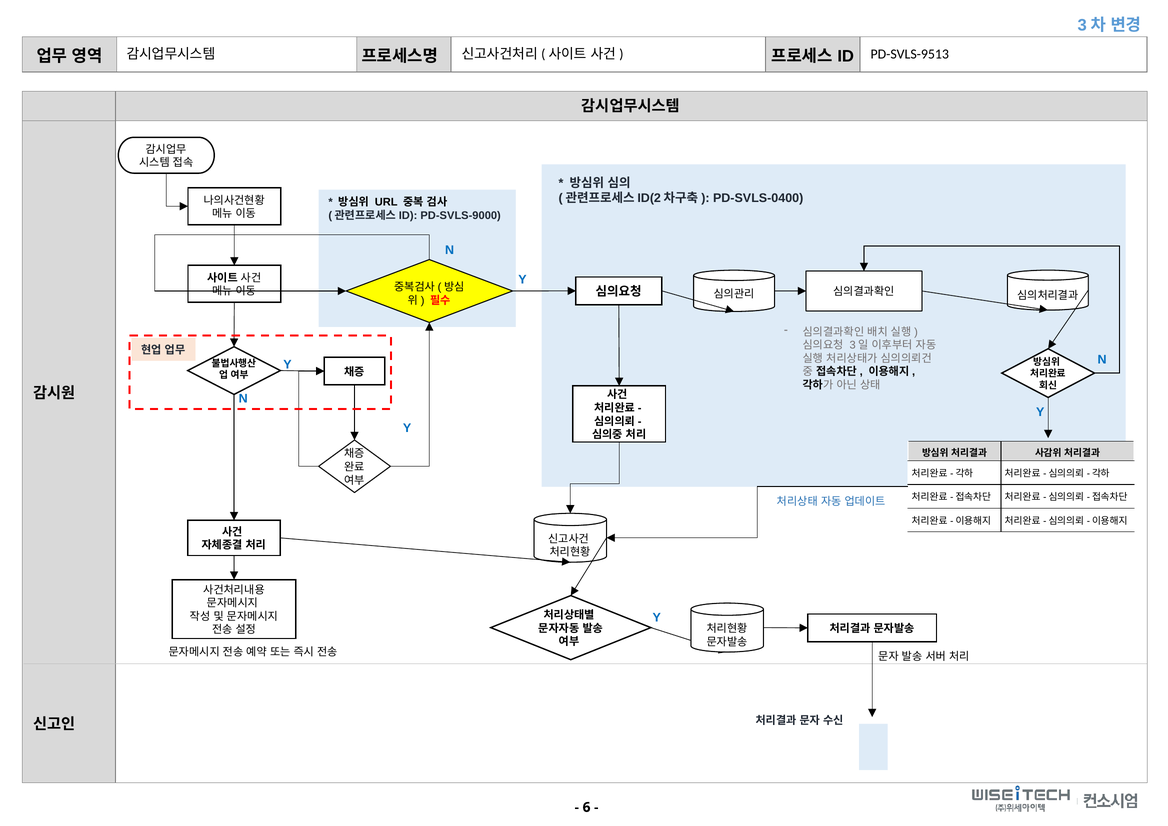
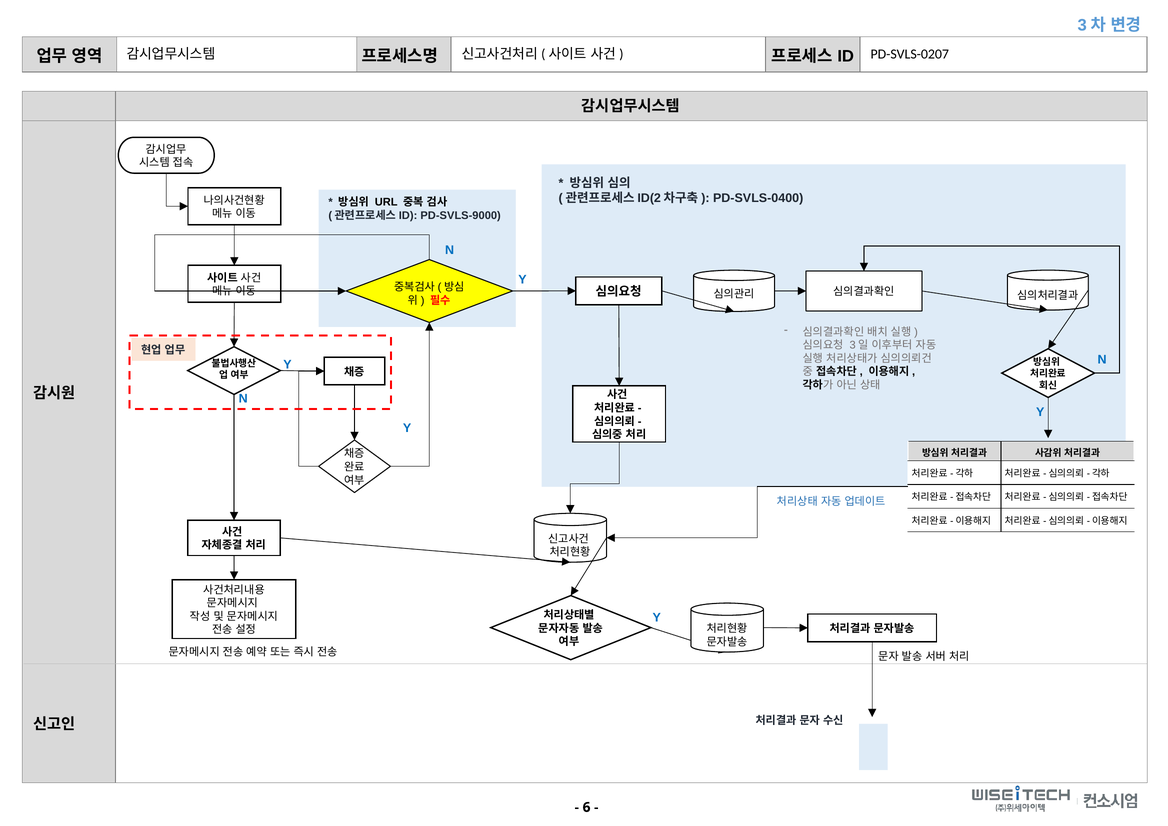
PD-SVLS-9513: PD-SVLS-9513 -> PD-SVLS-0207
